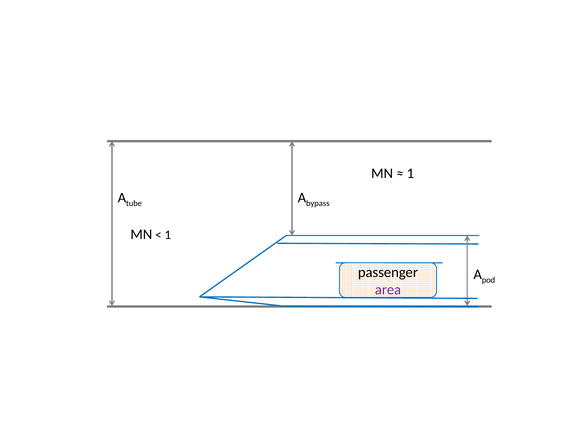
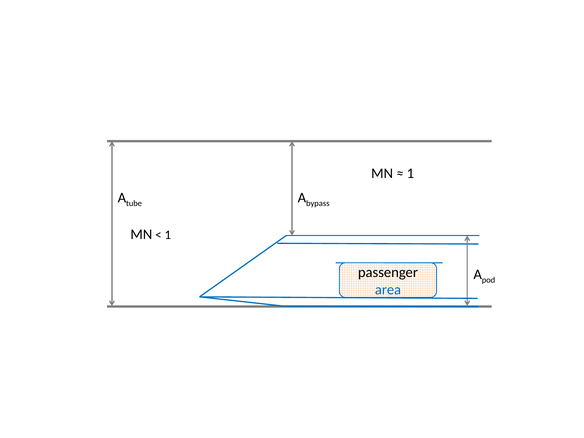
area colour: purple -> blue
